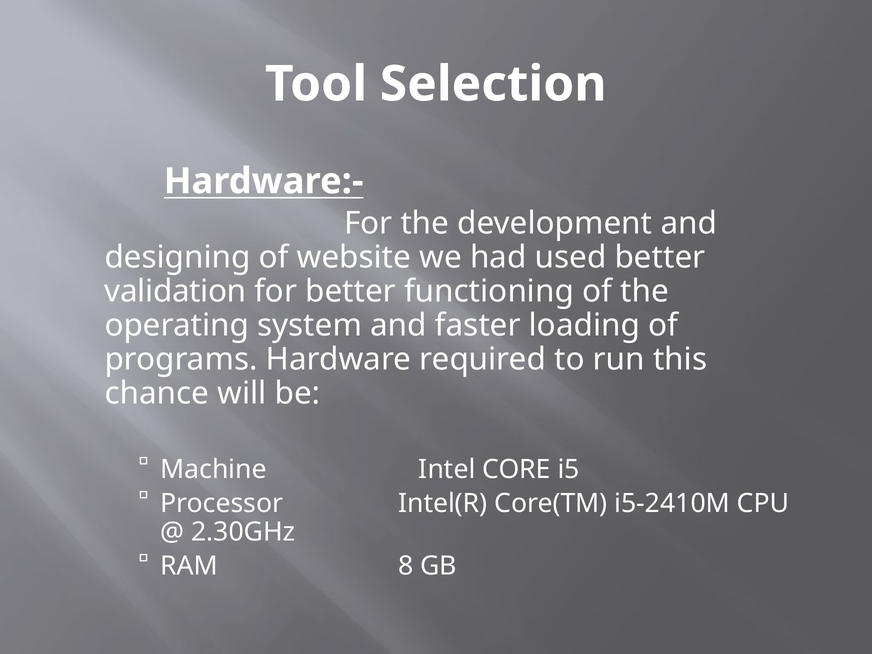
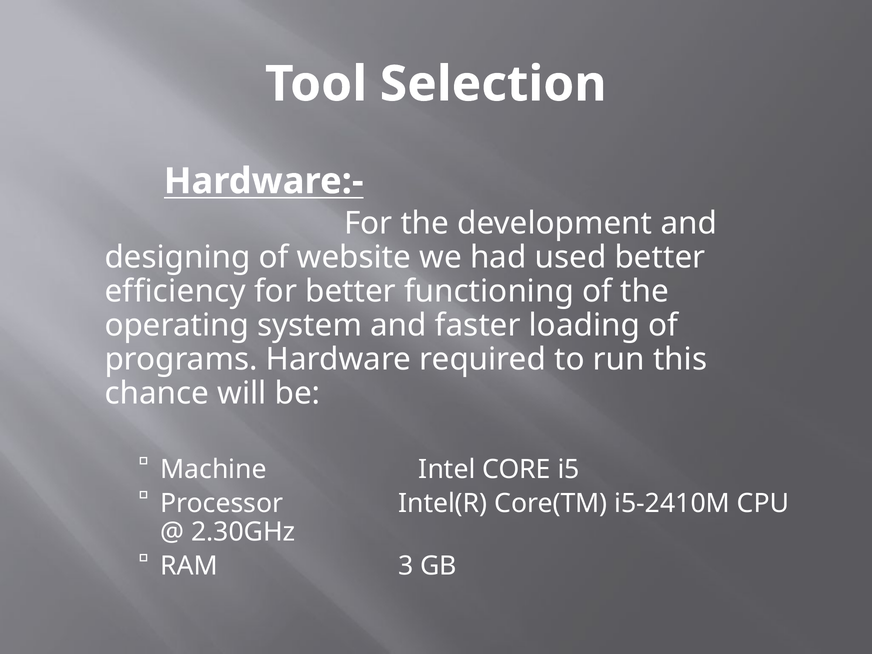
validation: validation -> efficiency
8: 8 -> 3
